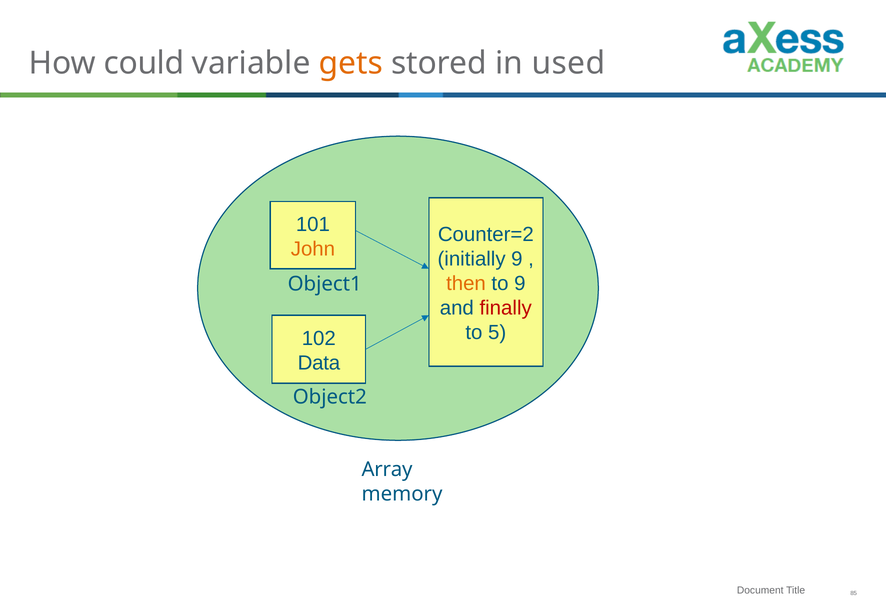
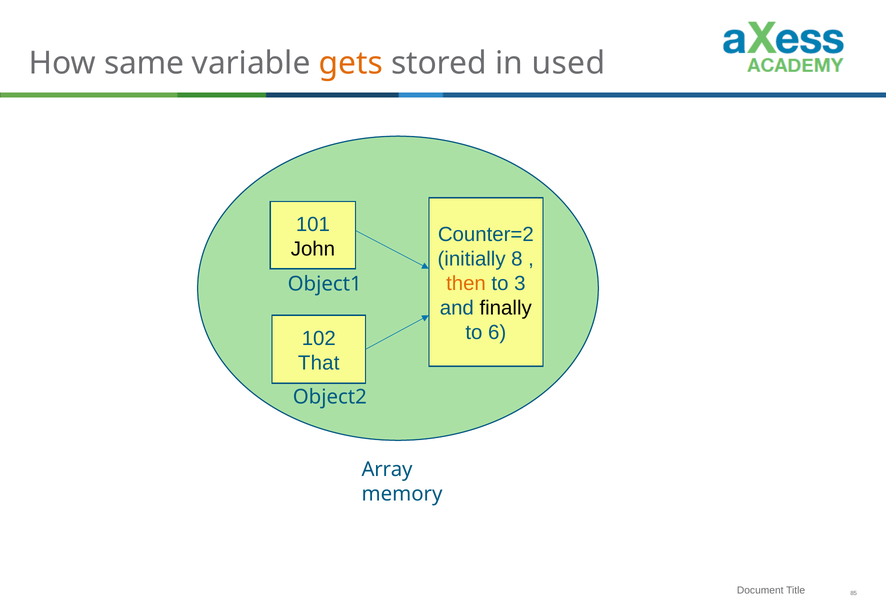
could: could -> same
John colour: orange -> black
initially 9: 9 -> 8
to 9: 9 -> 3
finally colour: red -> black
5: 5 -> 6
Data: Data -> That
